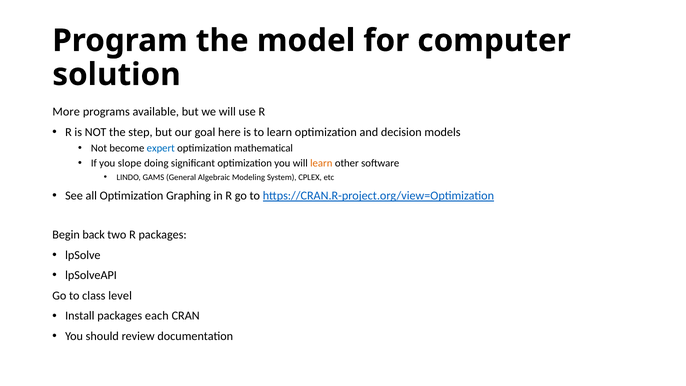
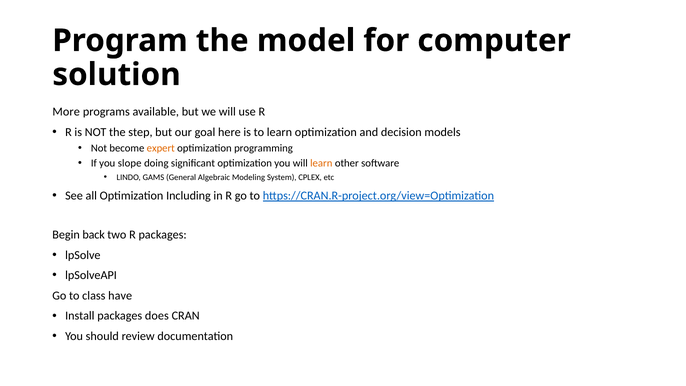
expert colour: blue -> orange
mathematical: mathematical -> programming
Graphing: Graphing -> Including
level: level -> have
each: each -> does
